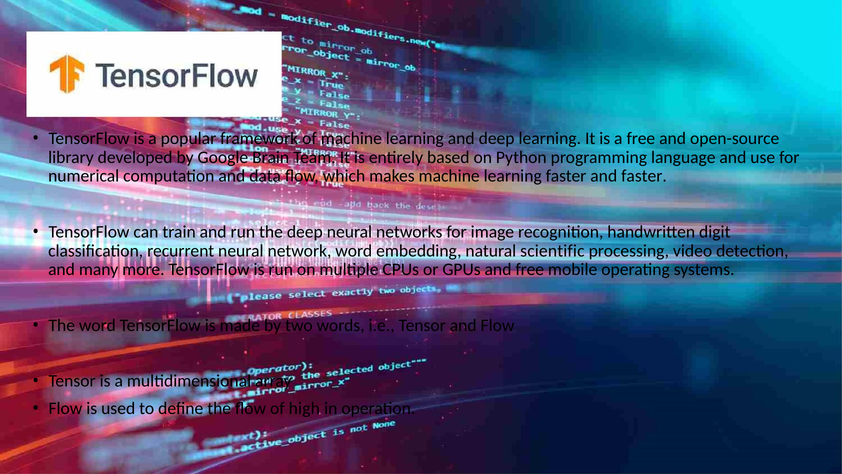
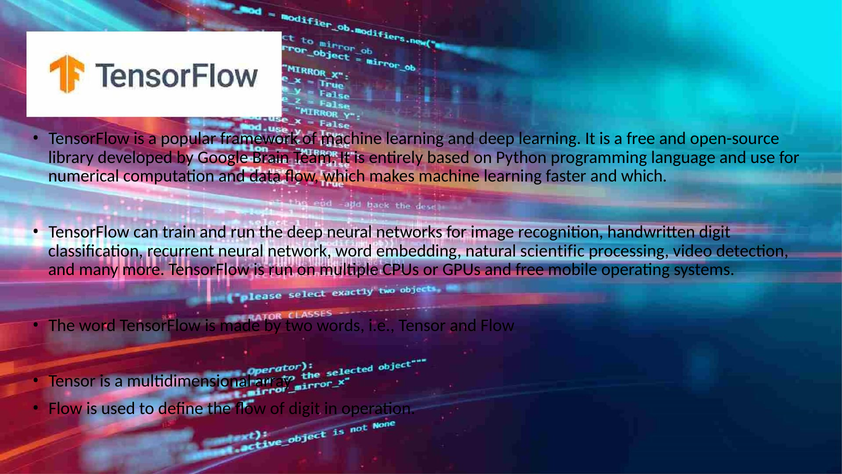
and faster: faster -> which
of high: high -> digit
